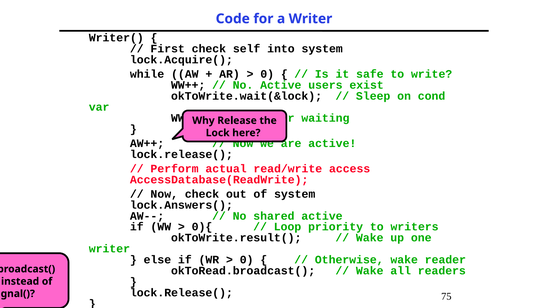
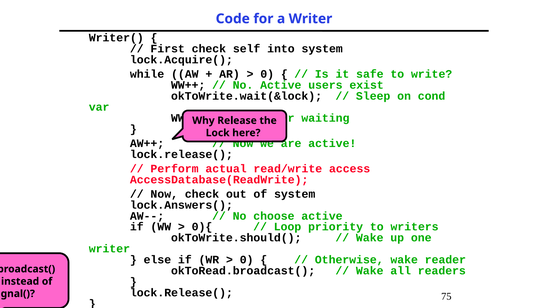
shared: shared -> choose
okToWrite.result(: okToWrite.result( -> okToWrite.should(
